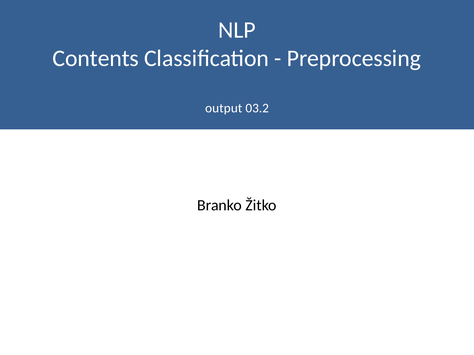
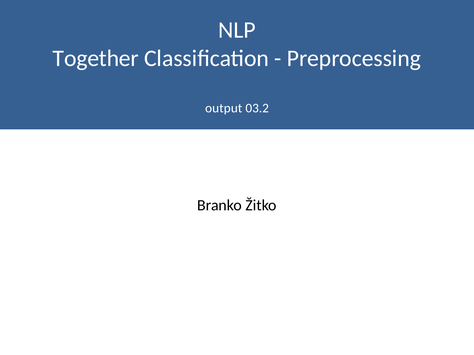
Contents: Contents -> Together
